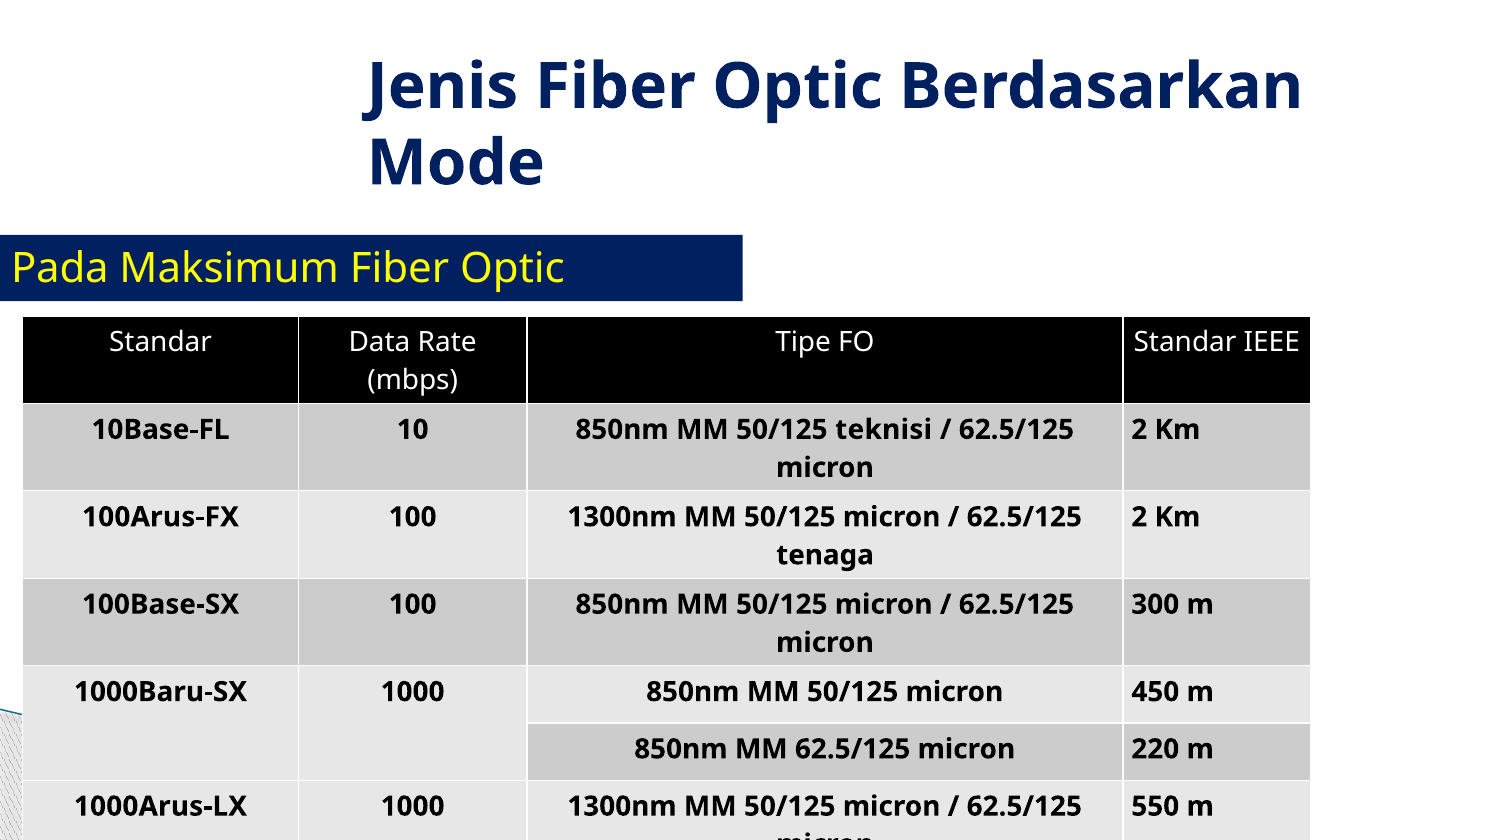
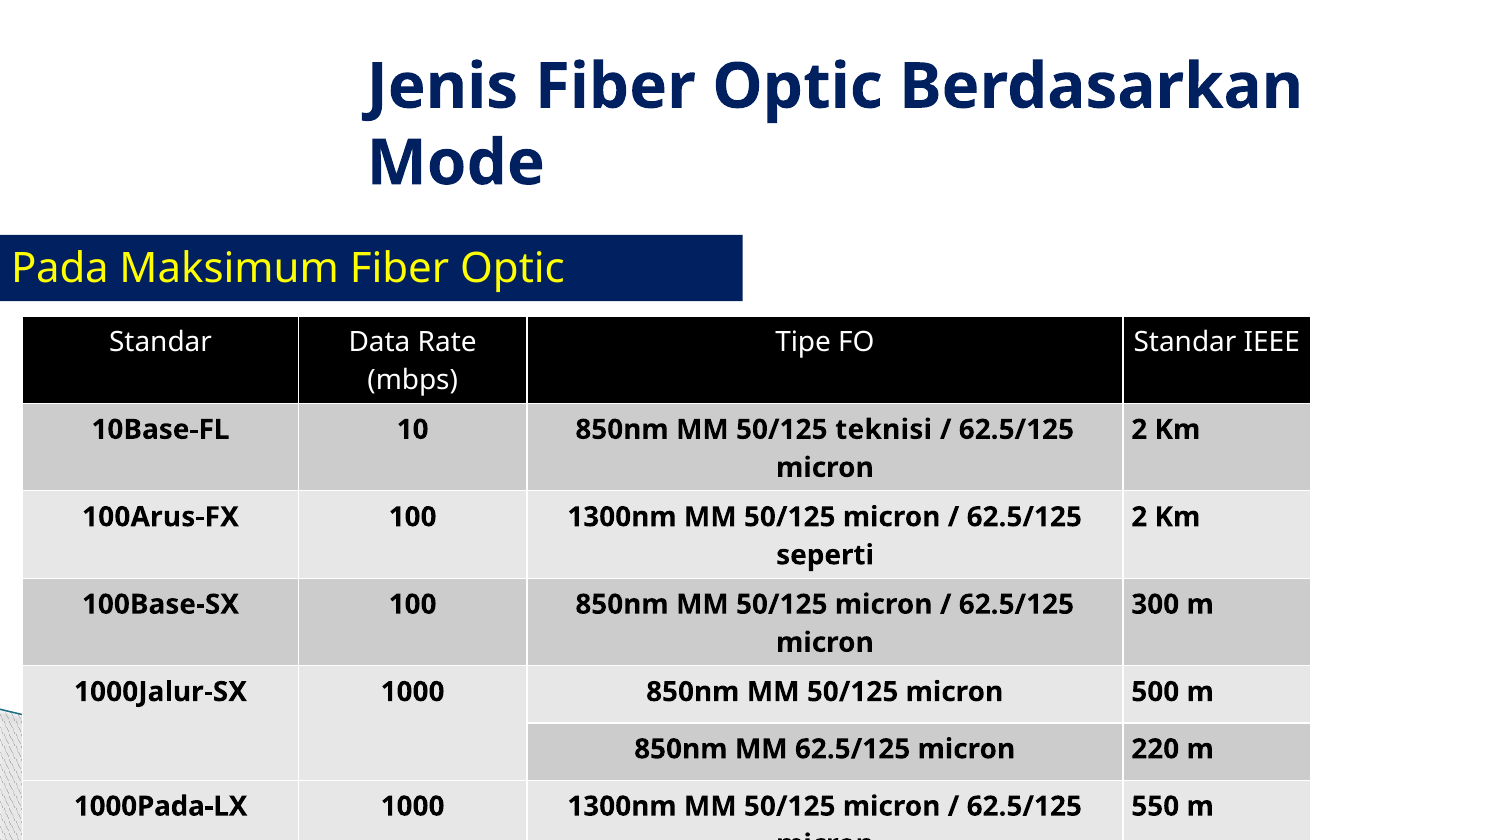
tenaga: tenaga -> seperti
1000Baru-SX: 1000Baru-SX -> 1000Jalur-SX
450: 450 -> 500
1000Arus-LX: 1000Arus-LX -> 1000Pada-LX
